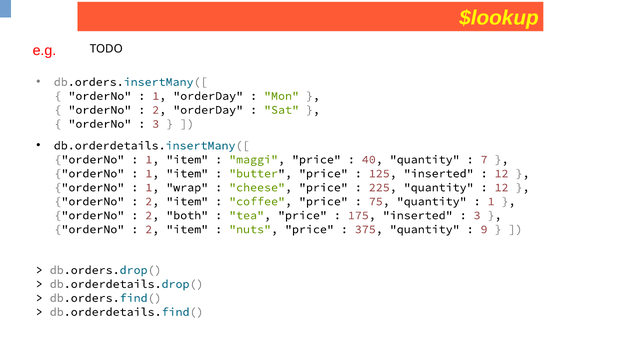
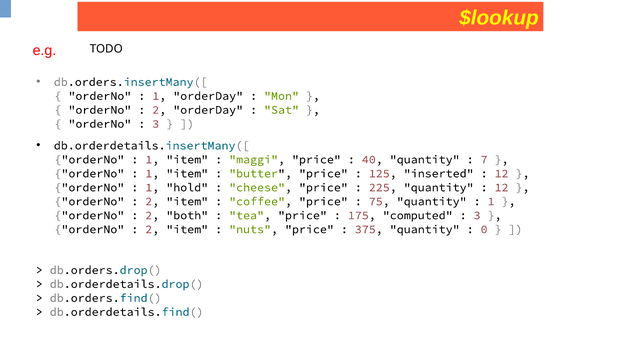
wrap: wrap -> hold
175 inserted: inserted -> computed
9: 9 -> 0
